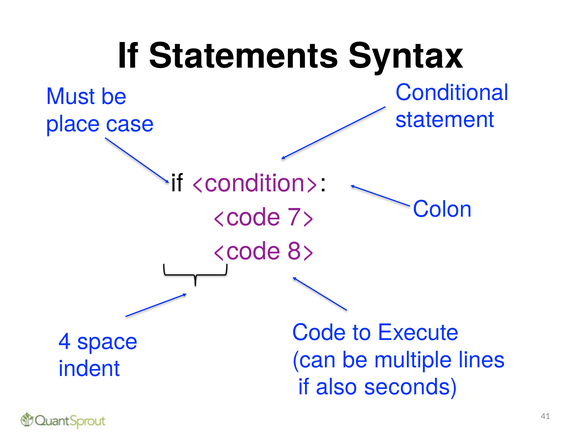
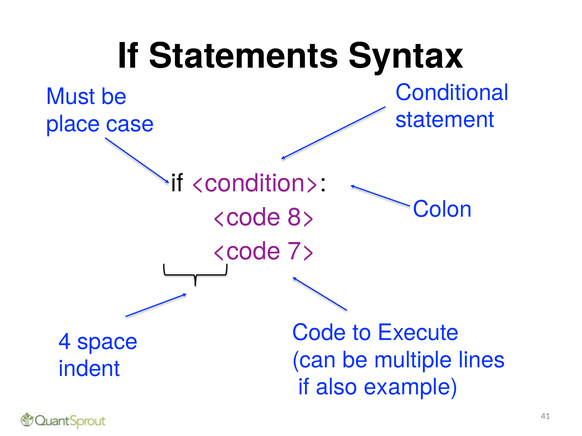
7>: 7> -> 8>
8>: 8> -> 7>
seconds: seconds -> example
